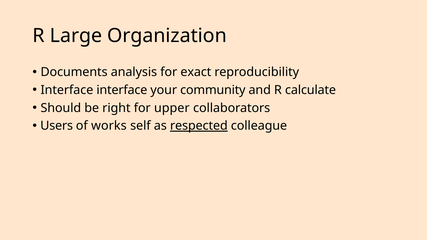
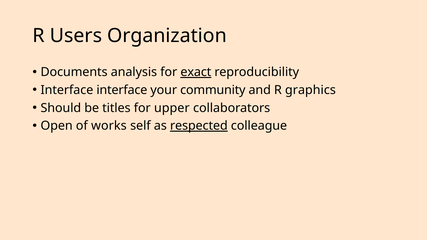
Large: Large -> Users
exact underline: none -> present
calculate: calculate -> graphics
right: right -> titles
Users: Users -> Open
